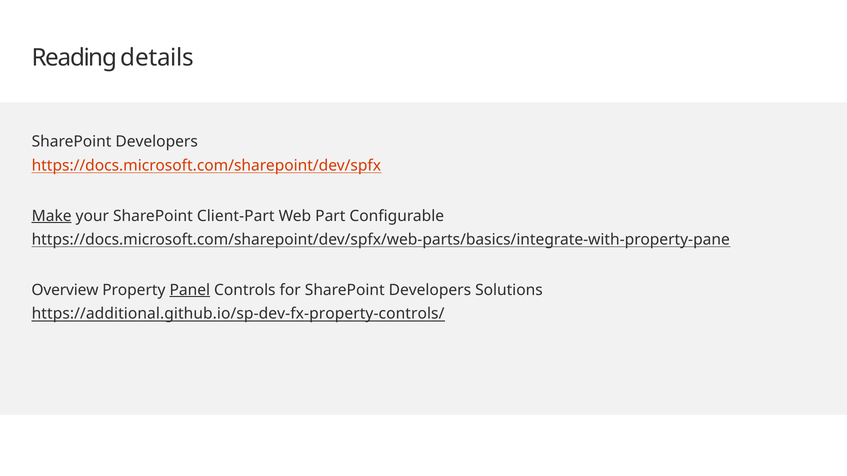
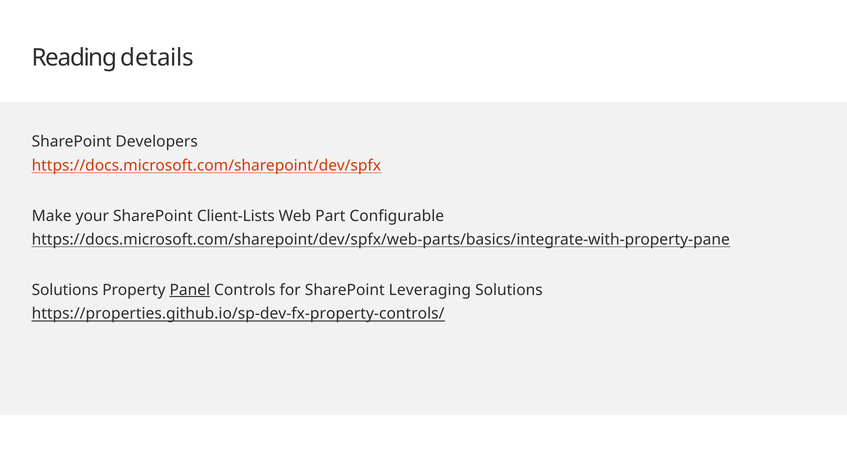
Make underline: present -> none
Client-Part: Client-Part -> Client-Lists
Overview at (65, 290): Overview -> Solutions
for SharePoint Developers: Developers -> Leveraging
https://additional.github.io/sp-dev-fx-property-controls/: https://additional.github.io/sp-dev-fx-property-controls/ -> https://properties.github.io/sp-dev-fx-property-controls/
